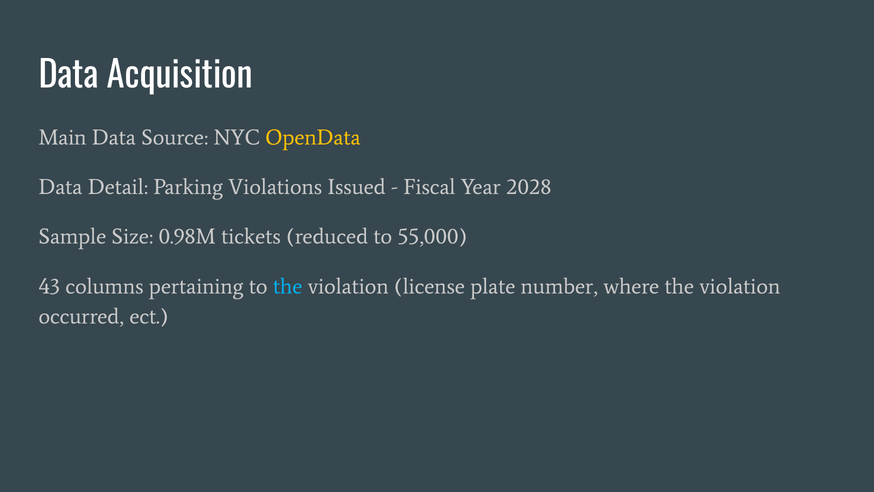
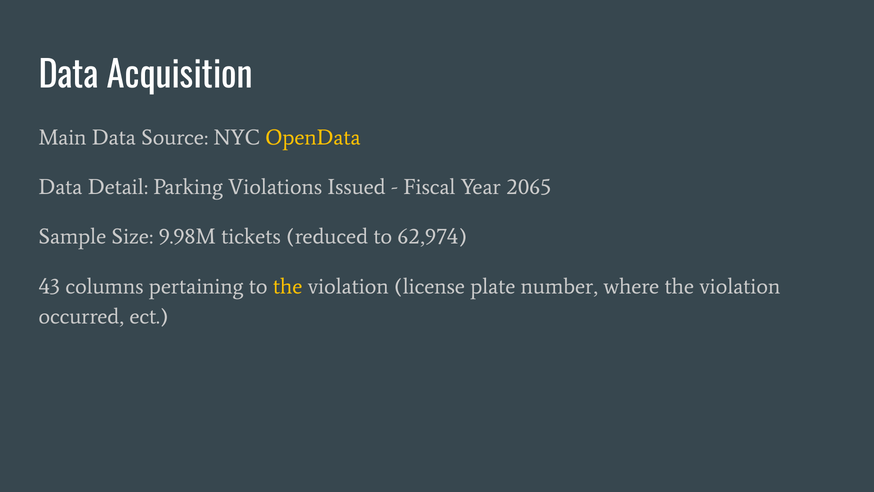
2028: 2028 -> 2065
0.98M: 0.98M -> 9.98M
55,000: 55,000 -> 62,974
the at (288, 286) colour: light blue -> yellow
